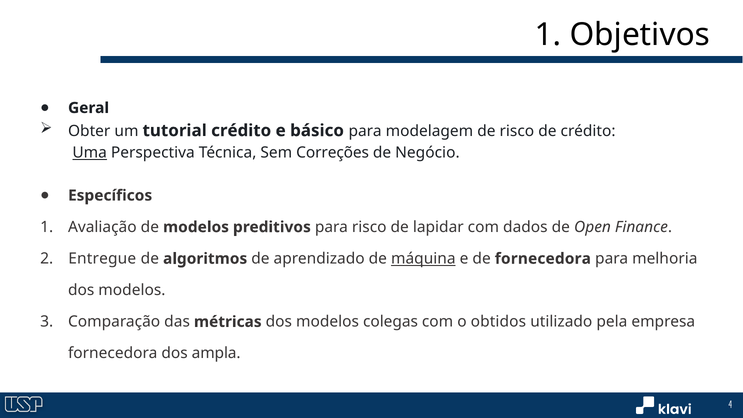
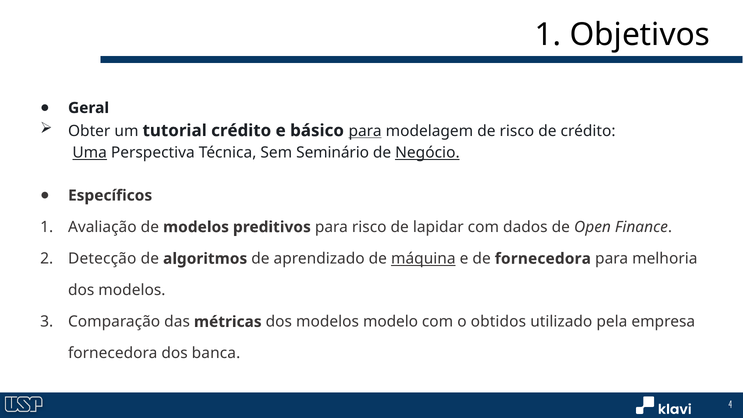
para at (365, 131) underline: none -> present
Correções: Correções -> Seminário
Negócio underline: none -> present
Entregue: Entregue -> Detecção
colegas: colegas -> modelo
ampla: ampla -> banca
